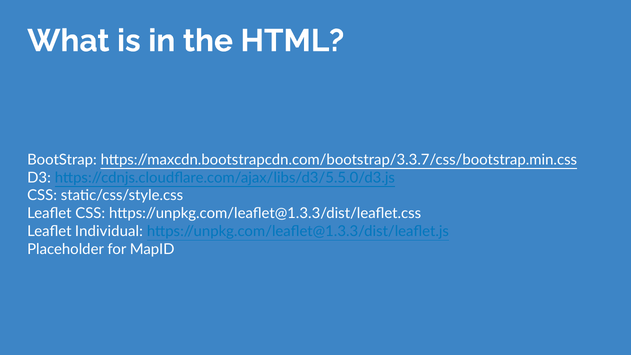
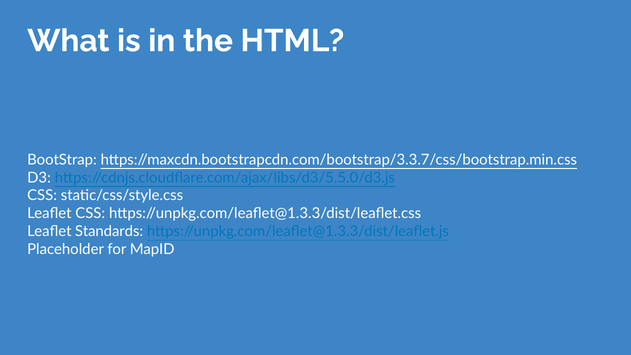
Individual: Individual -> Standards
